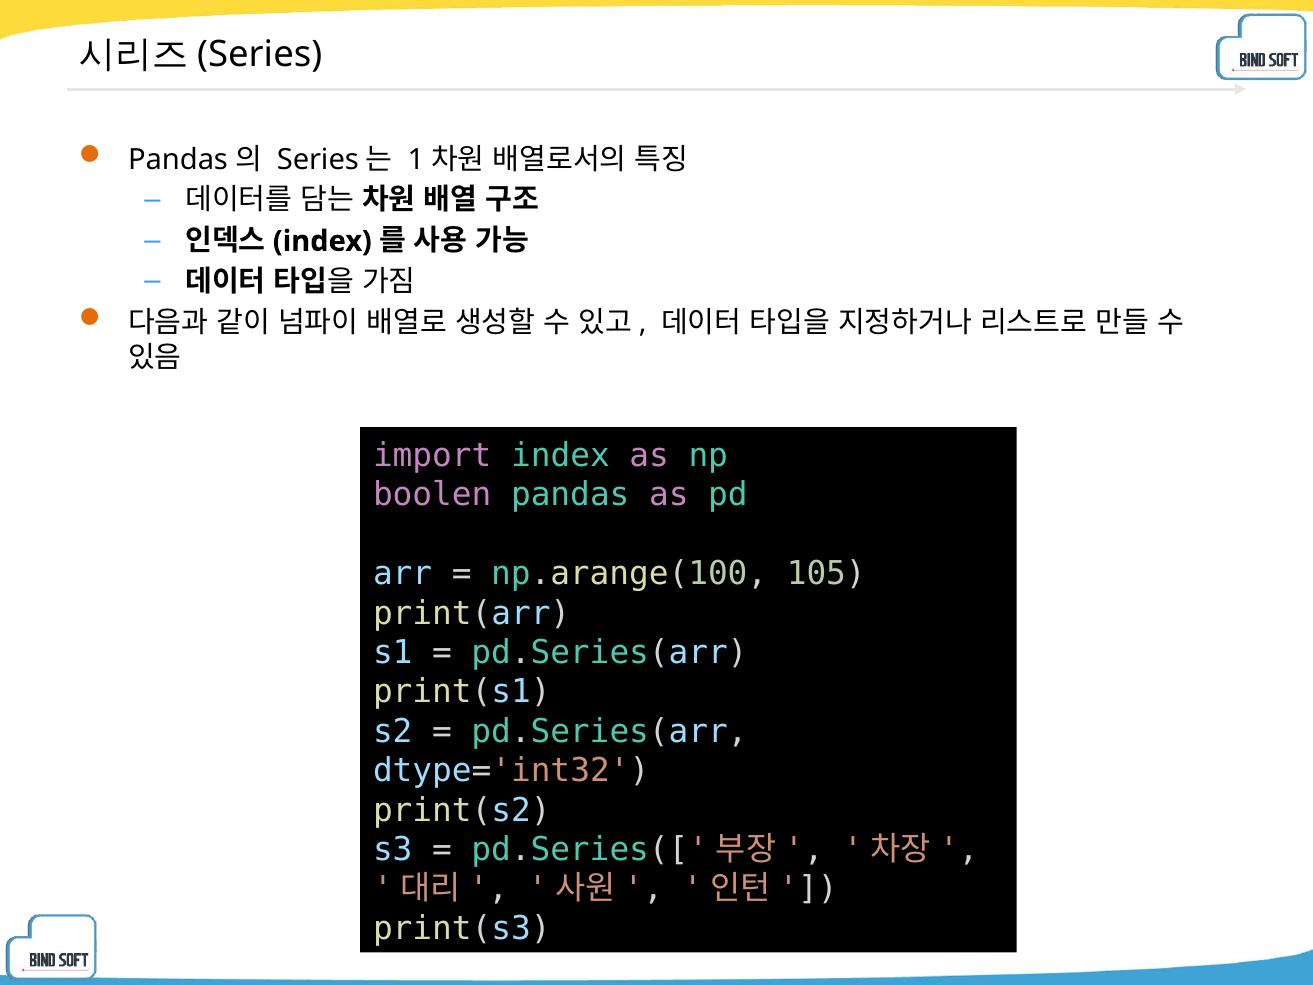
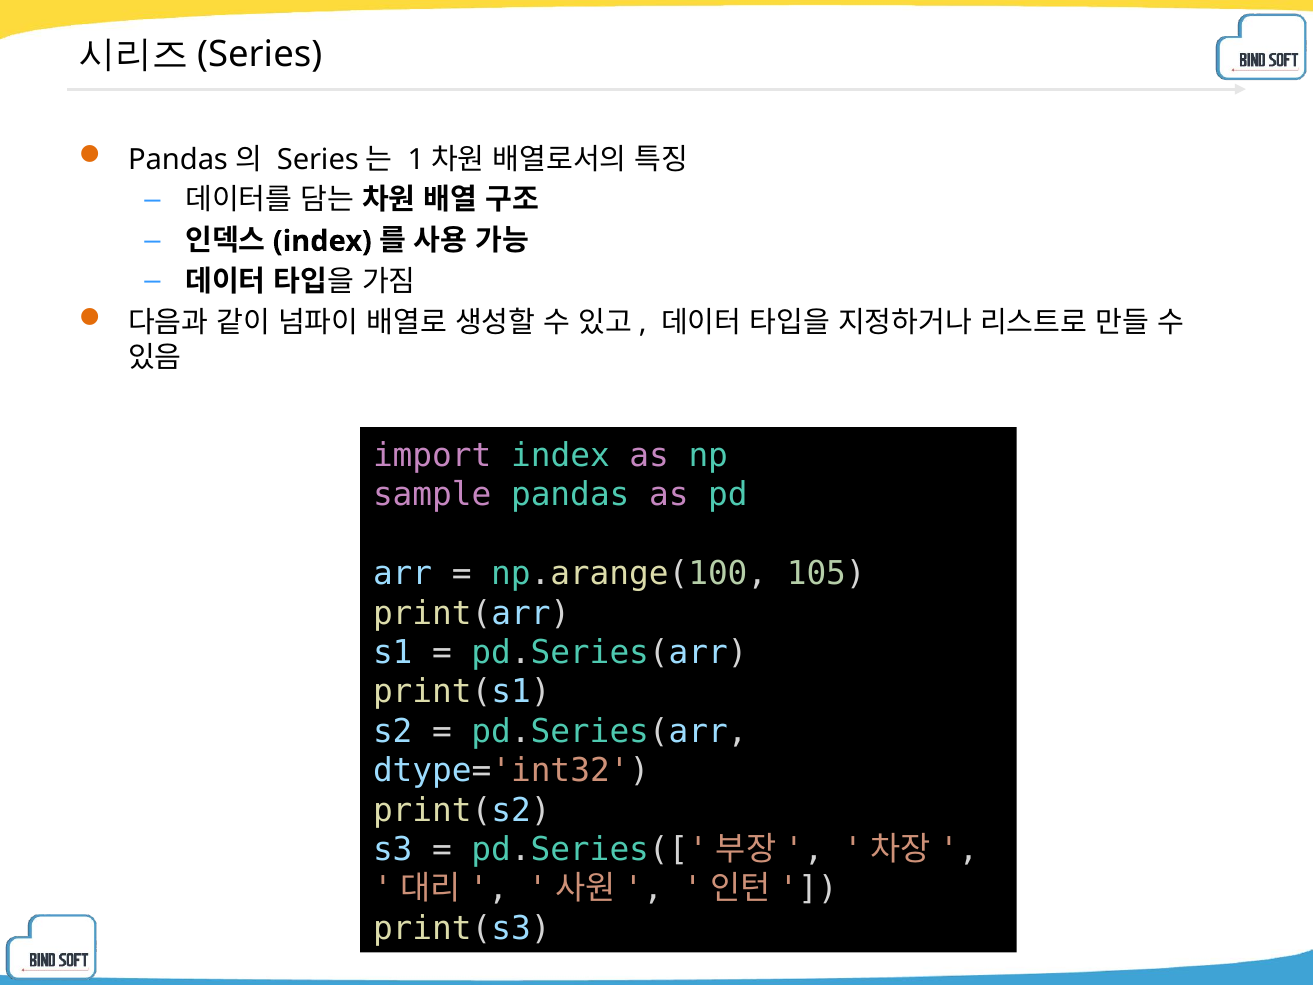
boolen: boolen -> sample
